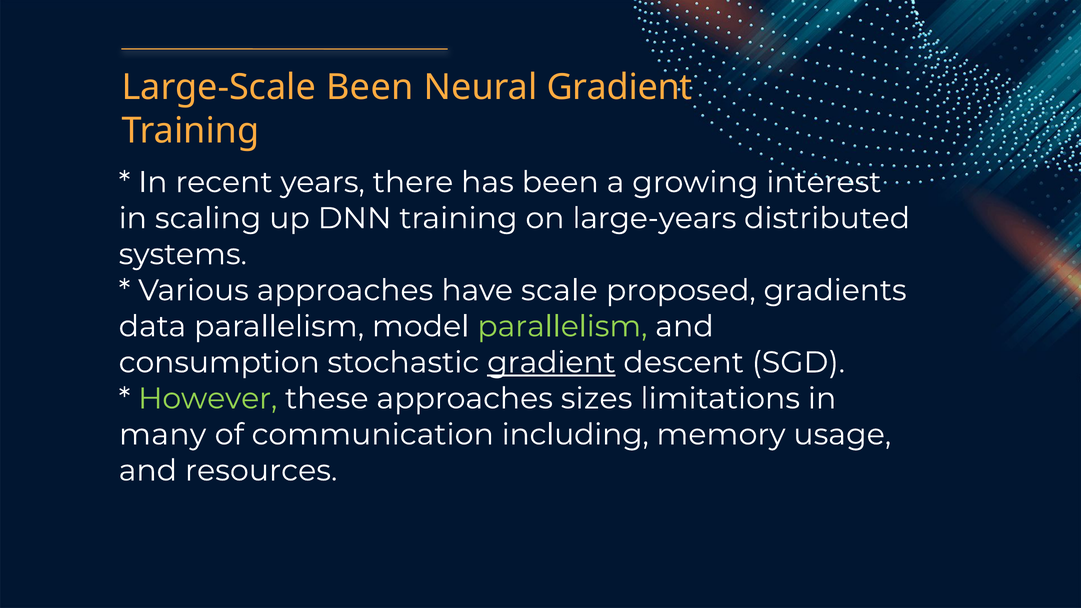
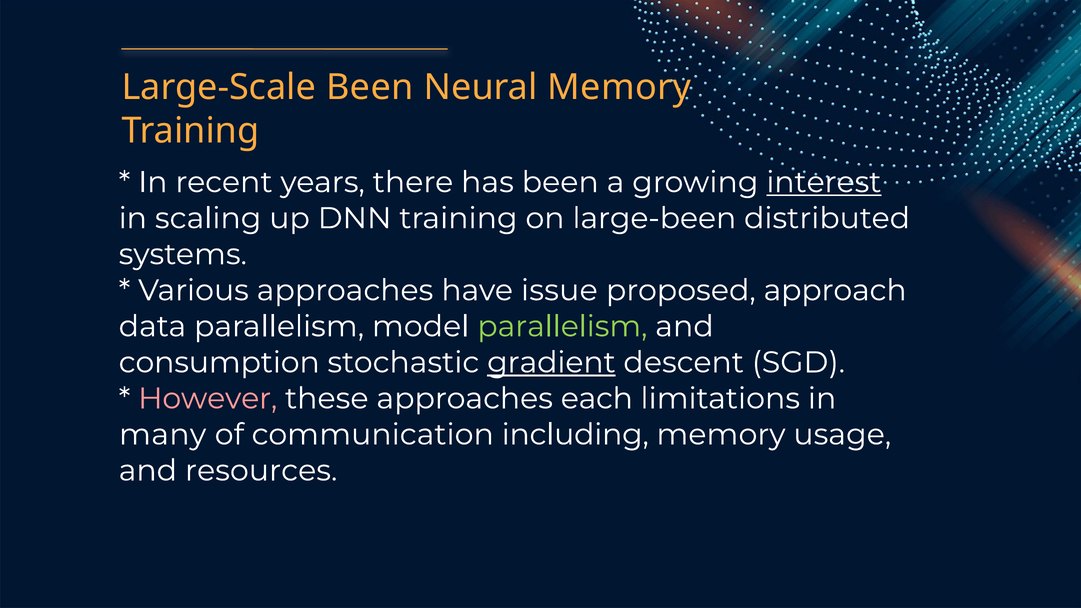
Neural Gradient: Gradient -> Memory
interest underline: none -> present
large-years: large-years -> large-been
scale: scale -> issue
gradients: gradients -> approach
However colour: light green -> pink
sizes: sizes -> each
